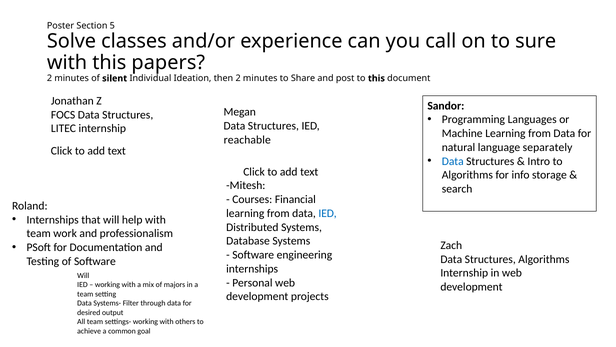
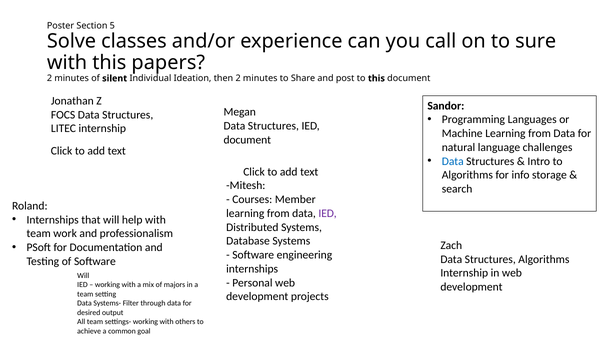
reachable at (247, 140): reachable -> document
separately: separately -> challenges
Financial: Financial -> Member
IED at (328, 213) colour: blue -> purple
